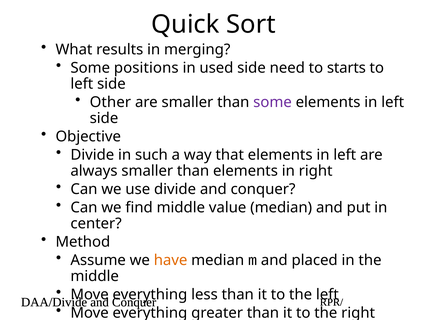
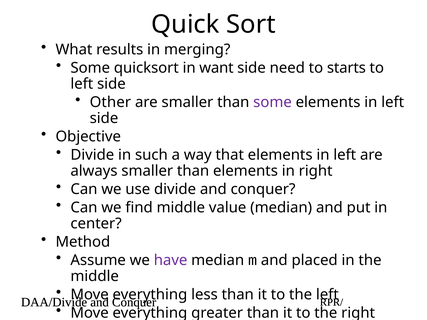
positions: positions -> quicksort
used: used -> want
have colour: orange -> purple
